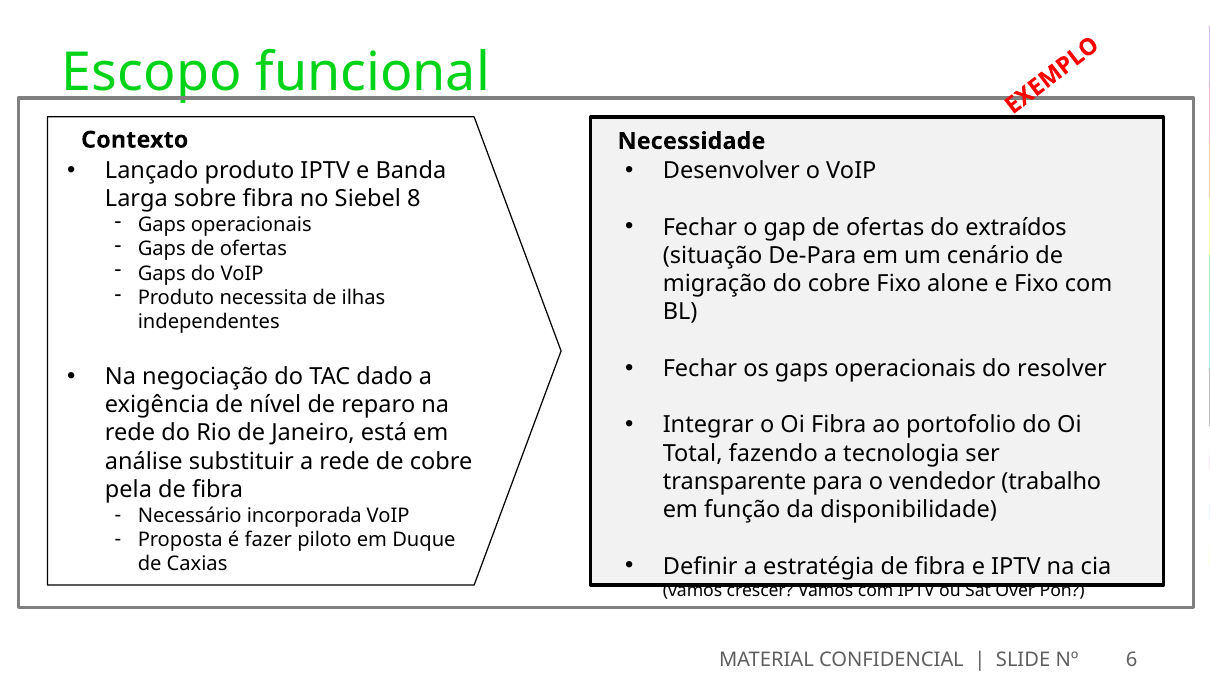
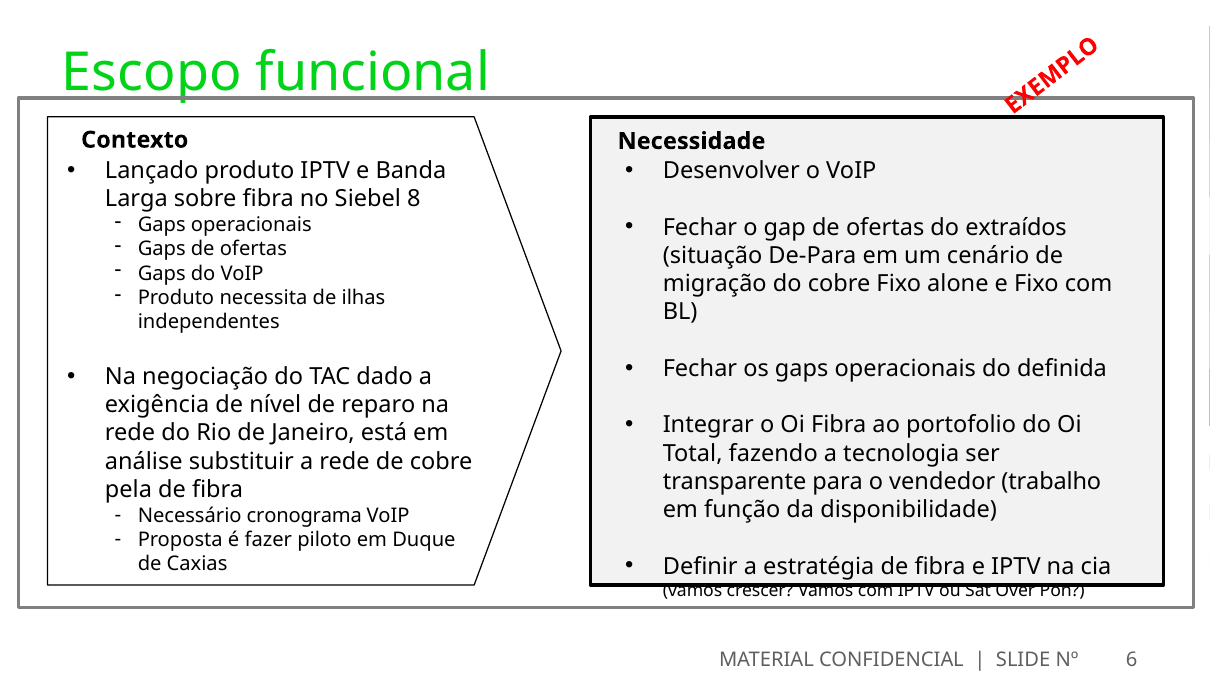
resolver: resolver -> definida
incorporada: incorporada -> cronograma
